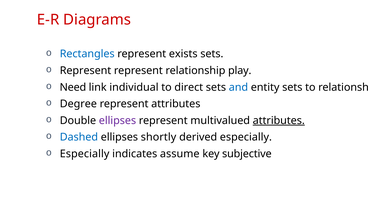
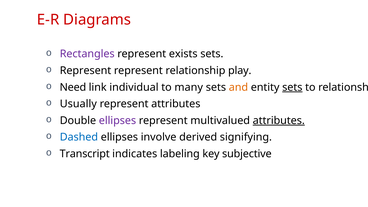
Rectangles colour: blue -> purple
direct: direct -> many
and colour: blue -> orange
sets at (292, 87) underline: none -> present
Degree: Degree -> Usually
shortly: shortly -> involve
derived especially: especially -> signifying
Especially at (85, 154): Especially -> Transcript
assume: assume -> labeling
